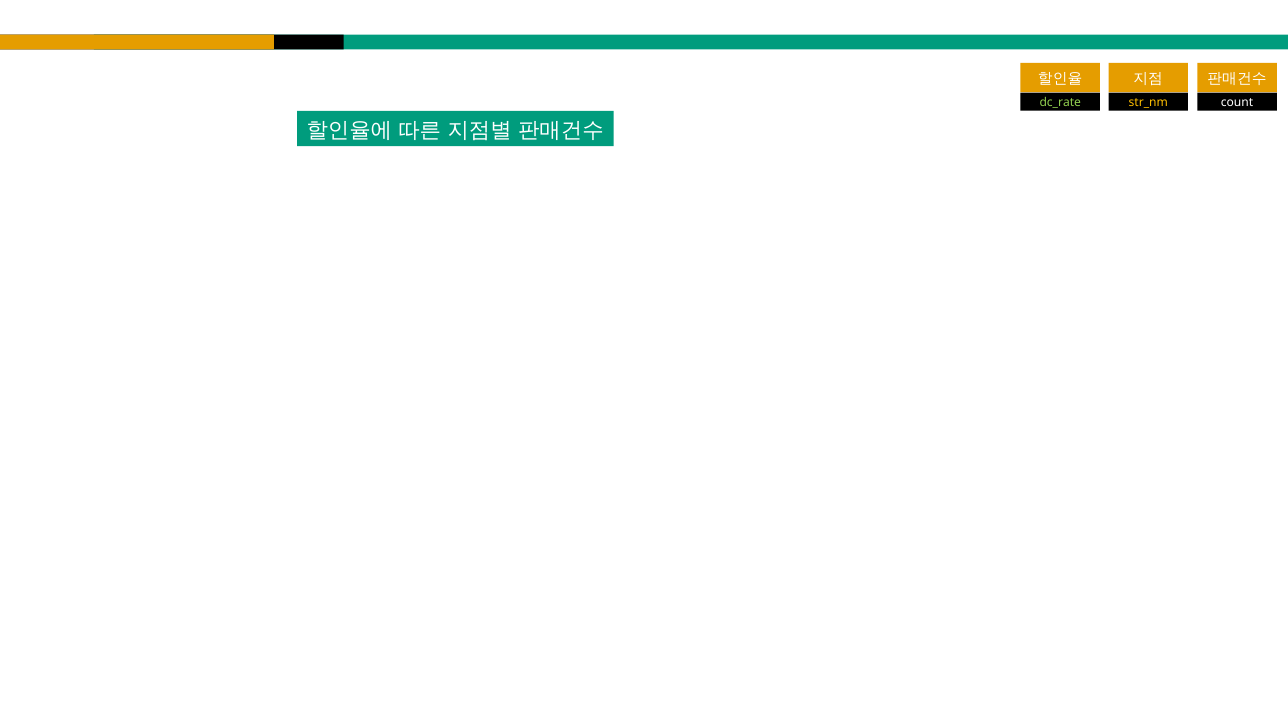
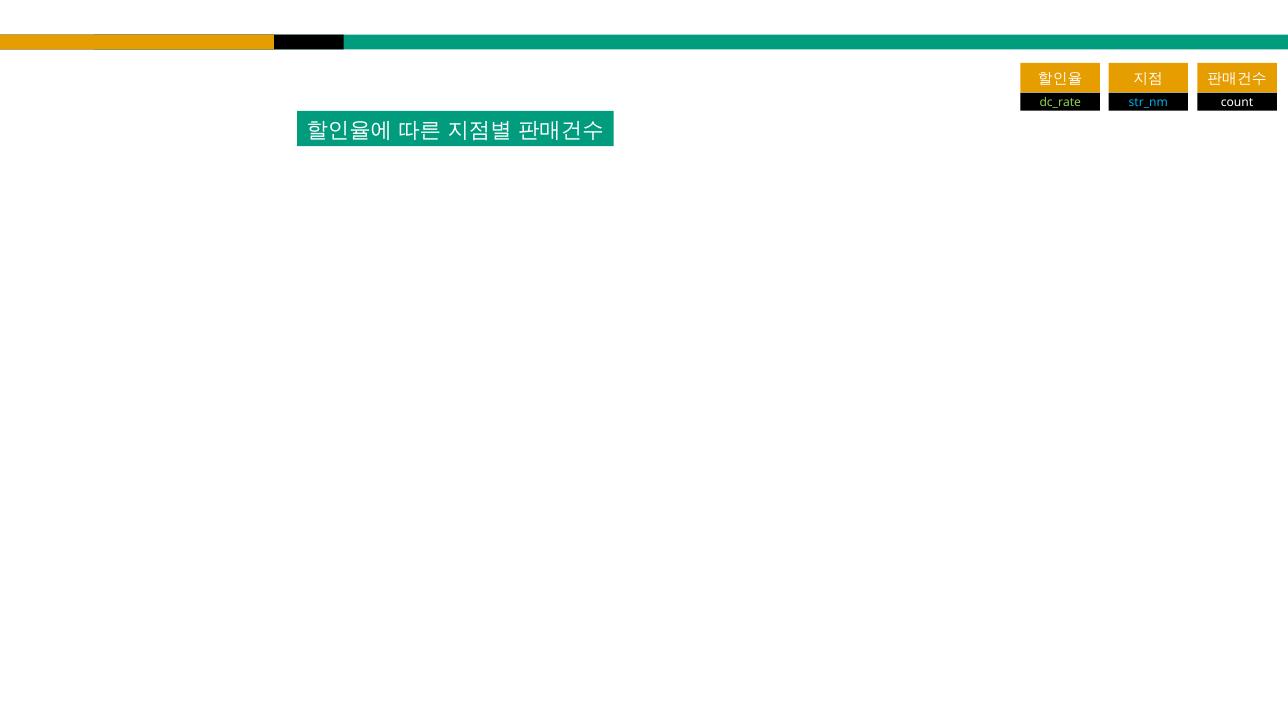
str_nm colour: yellow -> light blue
